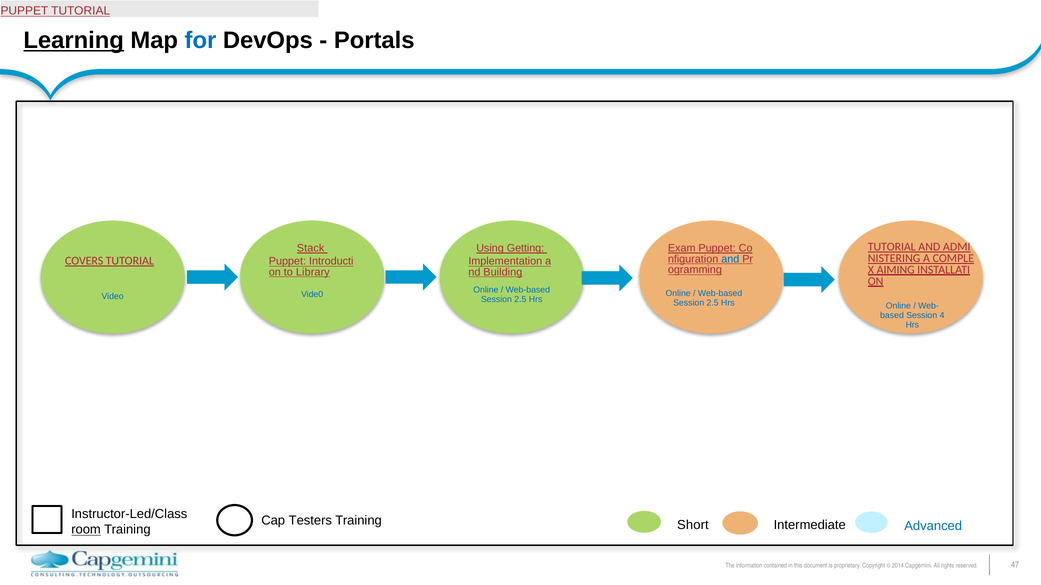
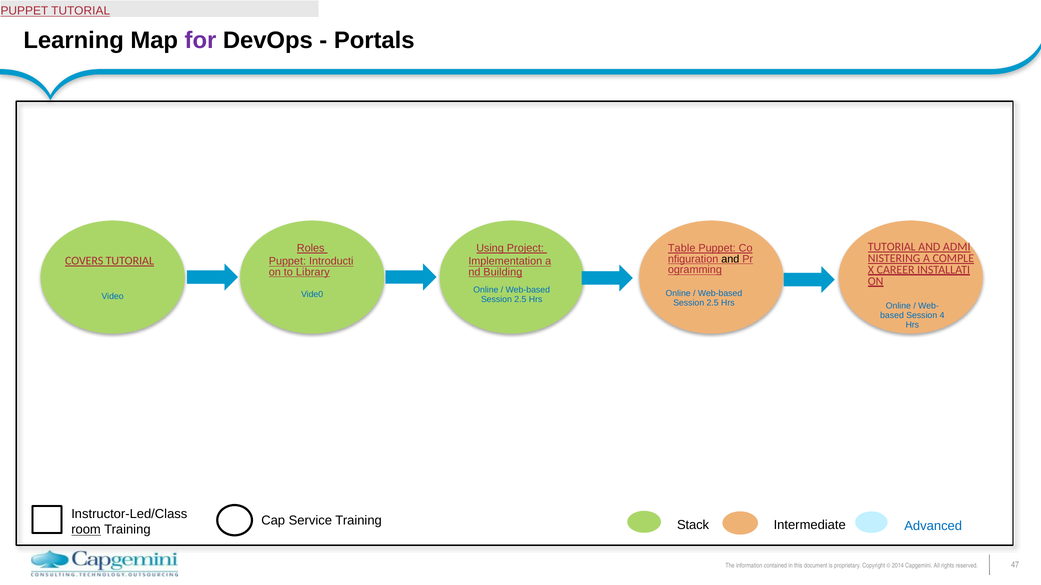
Learning underline: present -> none
for colour: blue -> purple
Stack: Stack -> Roles
Getting: Getting -> Project
Exam: Exam -> Table
and at (730, 259) colour: blue -> black
AIMING: AIMING -> CAREER
Testers: Testers -> Service
Short: Short -> Stack
